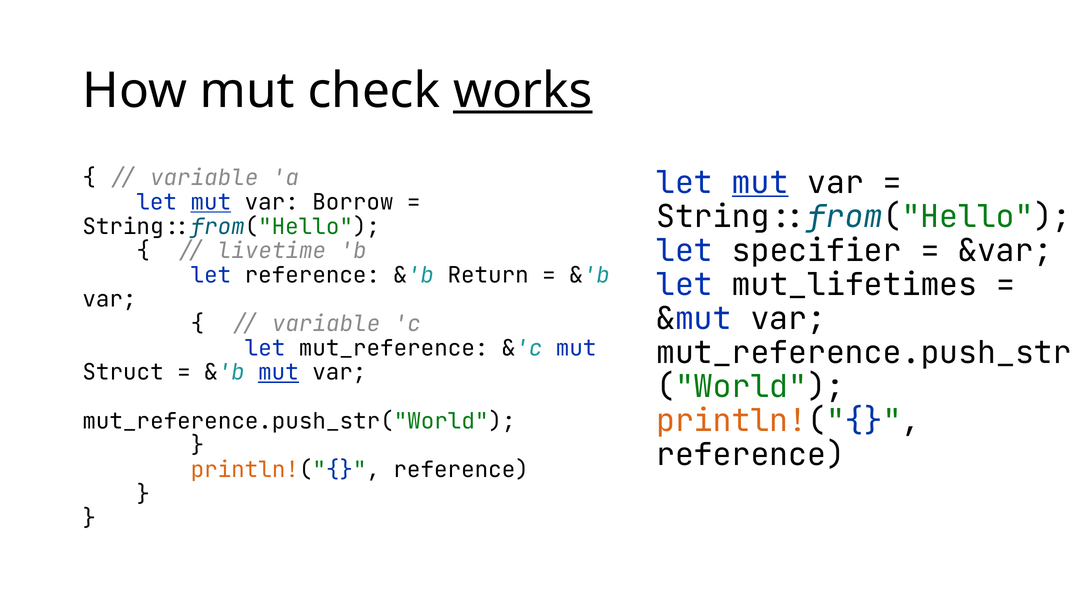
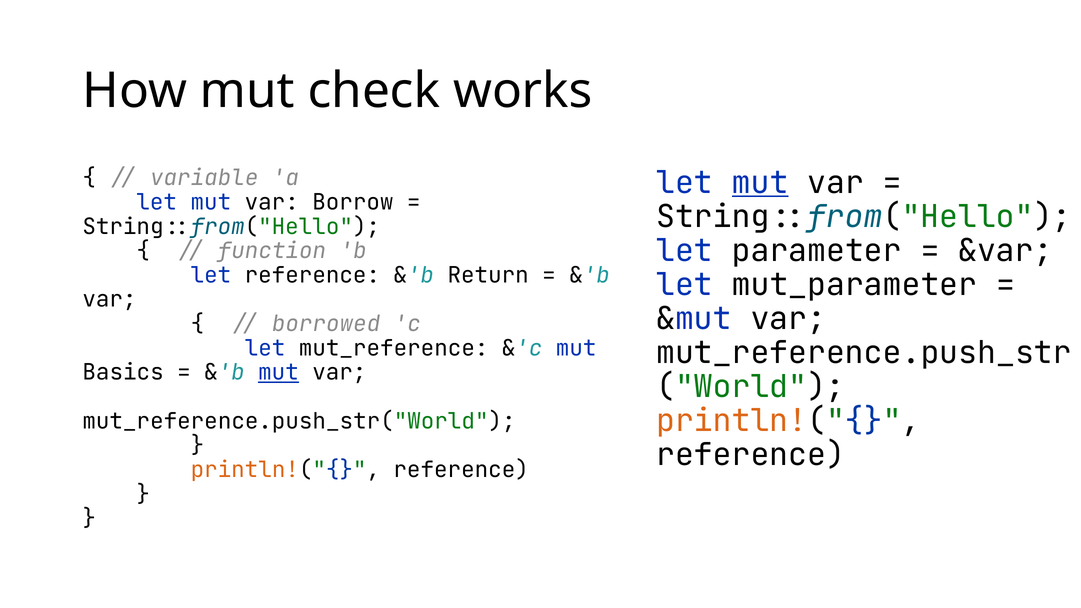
works underline: present -> none
mut at (211, 202) underline: present -> none
specifier: specifier -> parameter
livetime: livetime -> function
mut_lifetimes: mut_lifetimes -> mut_parameter
variable at (326, 324): variable -> borrowed
Struct: Struct -> Basics
